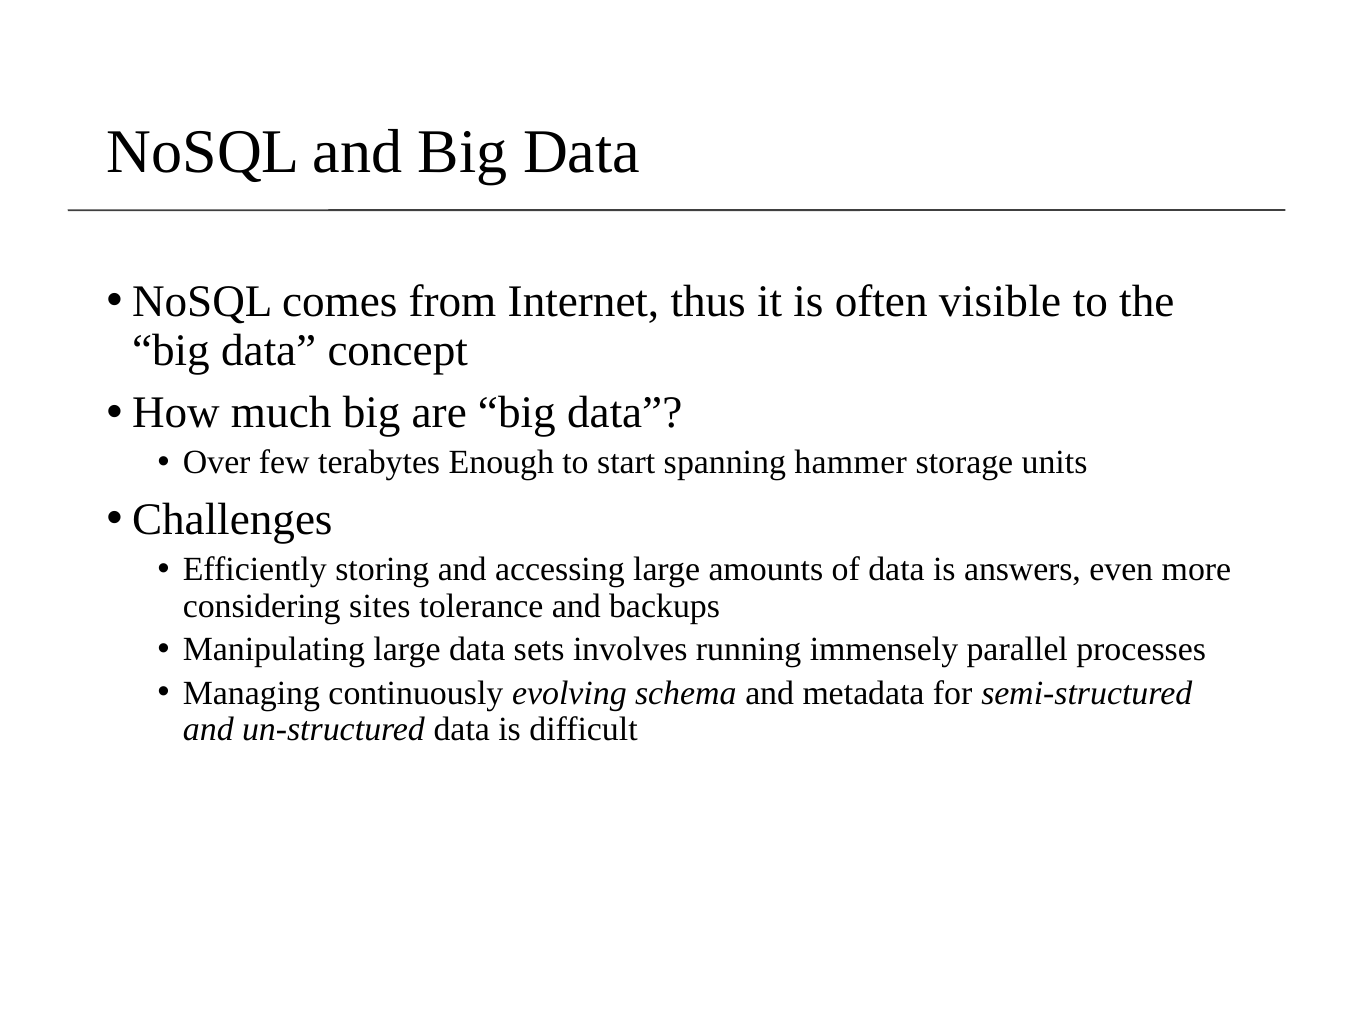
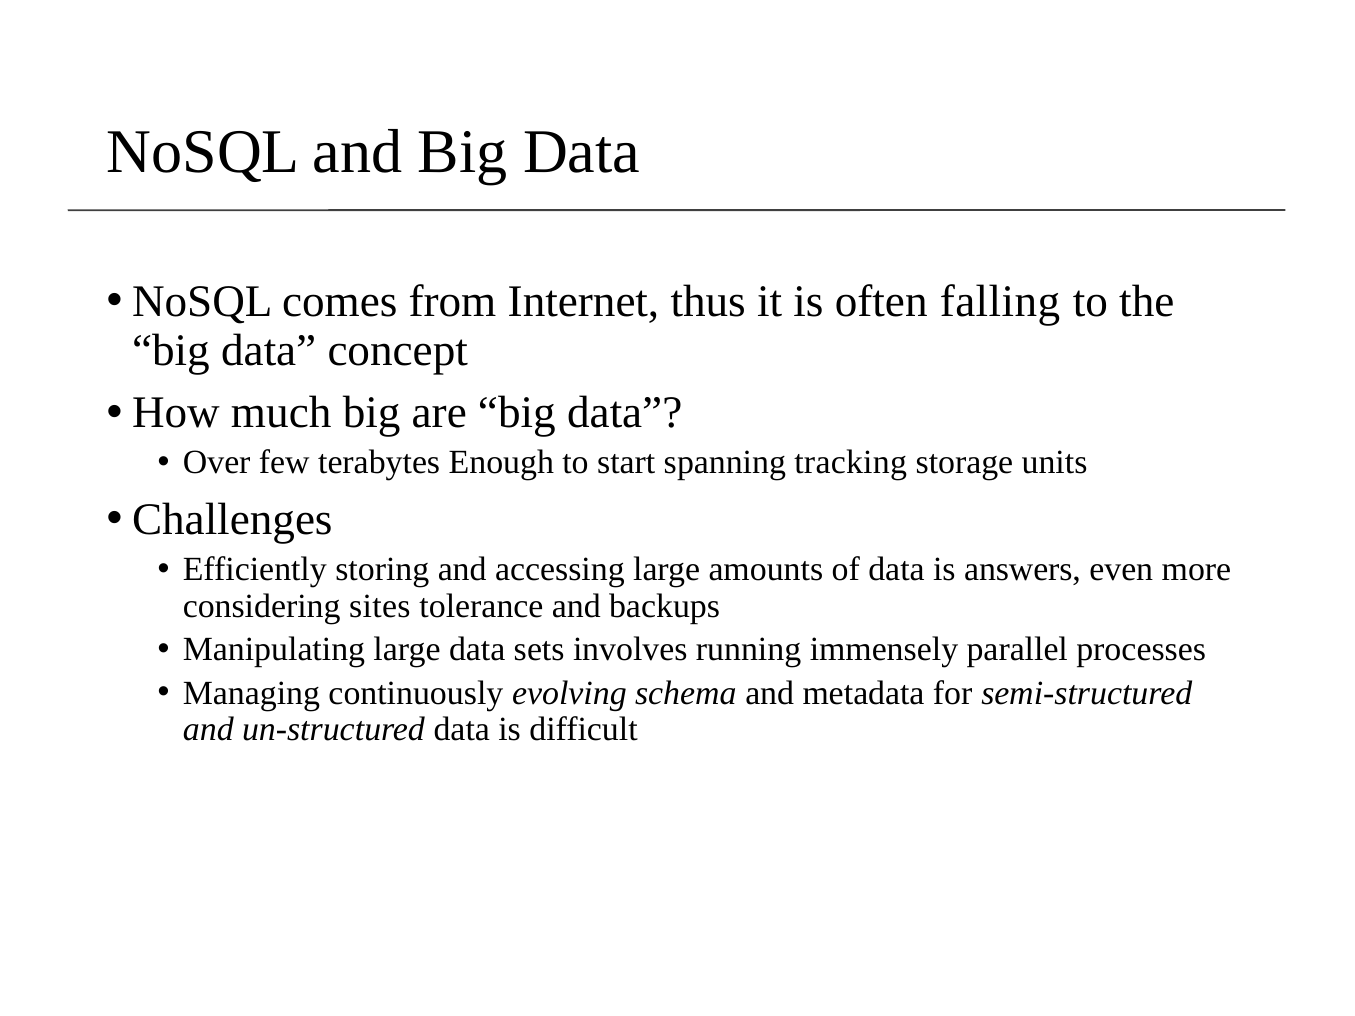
visible: visible -> falling
hammer: hammer -> tracking
